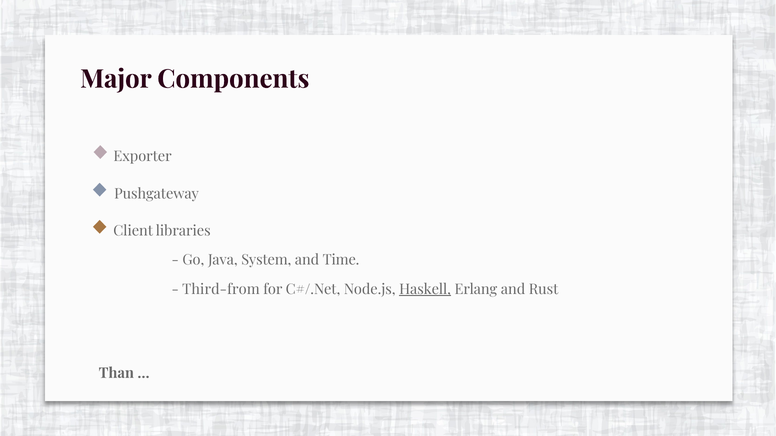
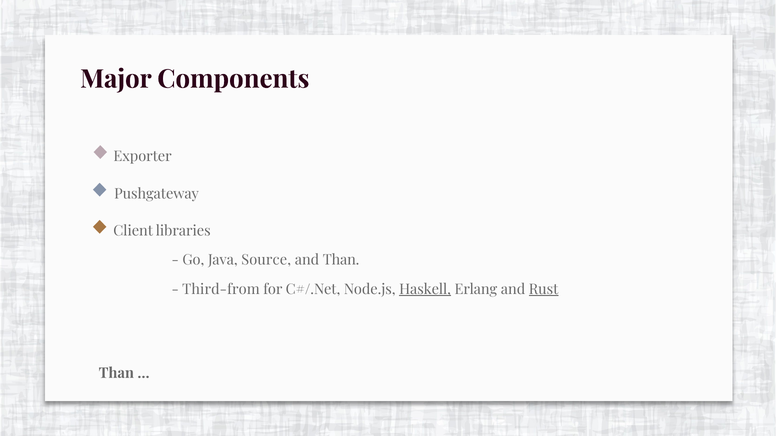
System: System -> Source
and Time: Time -> Than
Rust underline: none -> present
